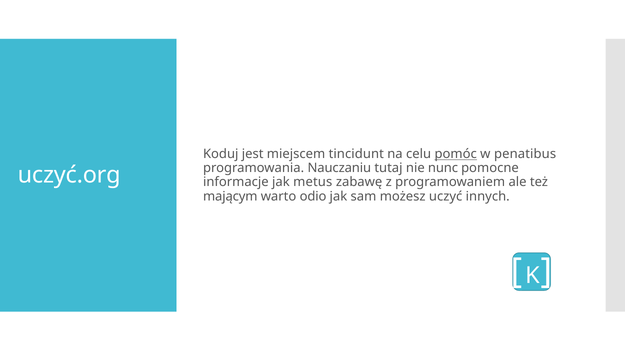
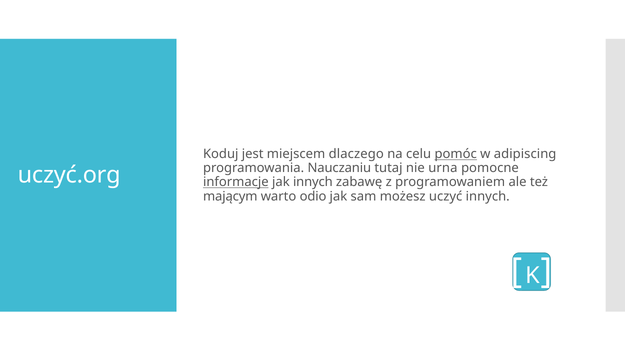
tincidunt: tincidunt -> dlaczego
penatibus: penatibus -> adipiscing
nunc: nunc -> urna
informacje underline: none -> present
jak metus: metus -> innych
